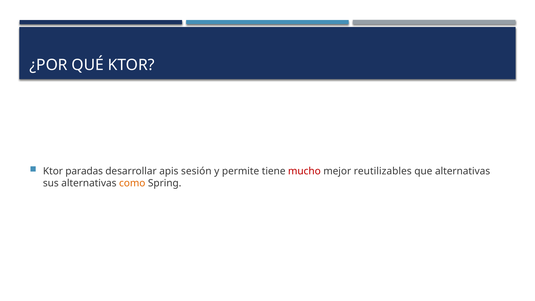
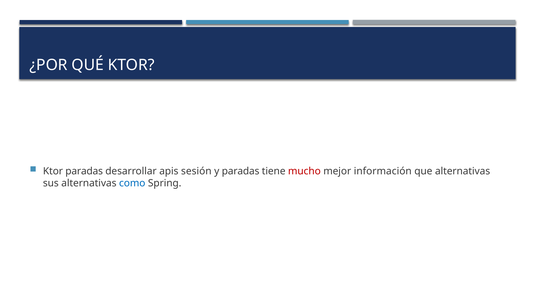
y permite: permite -> paradas
reutilizables: reutilizables -> información
como colour: orange -> blue
